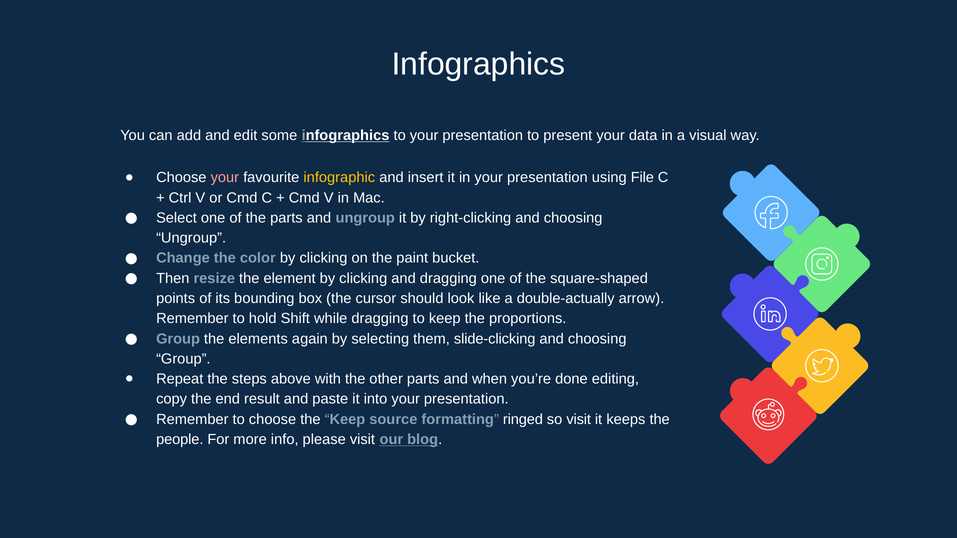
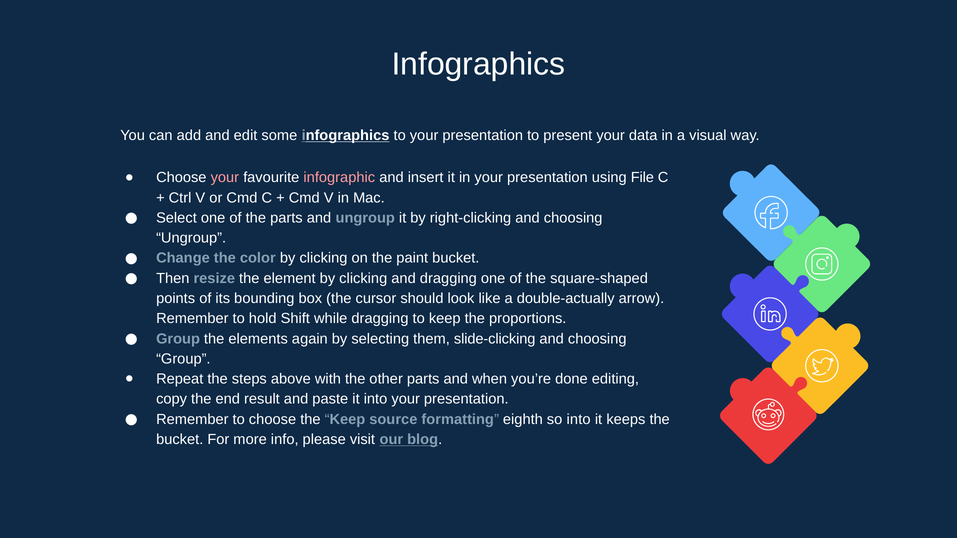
infographic colour: yellow -> pink
ringed: ringed -> eighth
so visit: visit -> into
people at (180, 440): people -> bucket
